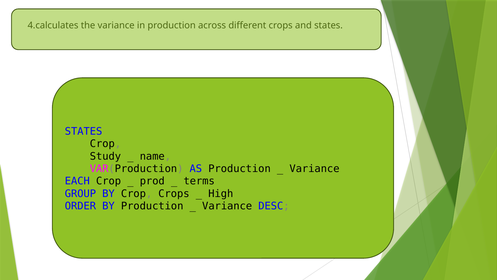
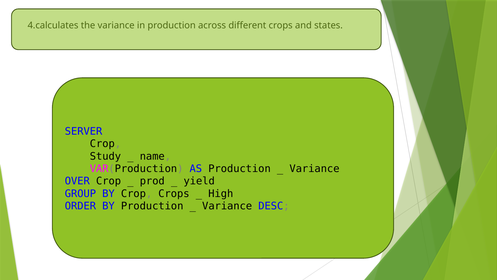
STATES at (84, 131): STATES -> SERVER
EACH: EACH -> OVER
terms: terms -> yield
